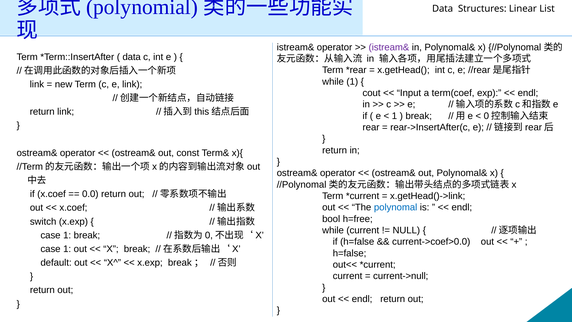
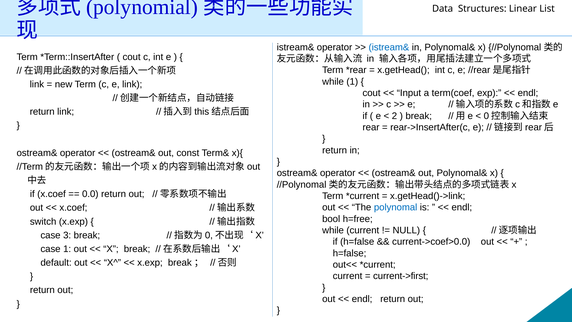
istream& at (389, 47) colour: purple -> blue
data at (132, 57): data -> cout
1 at (394, 116): 1 -> 2
1 at (67, 235): 1 -> 3
current->null: current->null -> current->first
